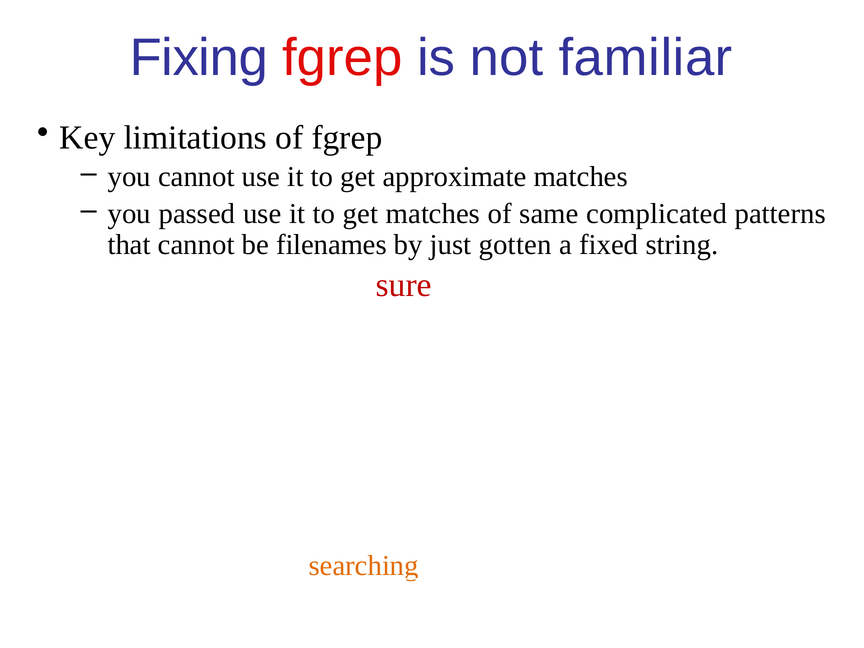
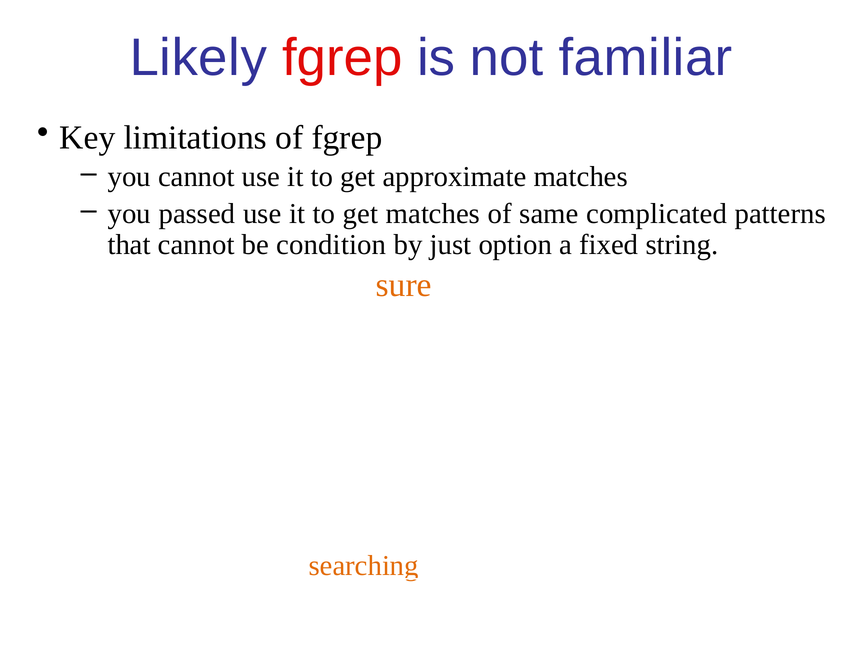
Fixing: Fixing -> Likely
filenames: filenames -> condition
gotten: gotten -> option
sure colour: red -> orange
